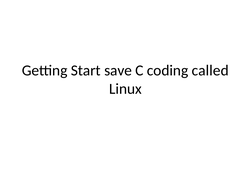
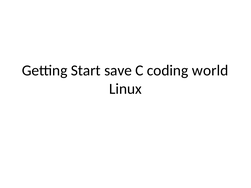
called: called -> world
